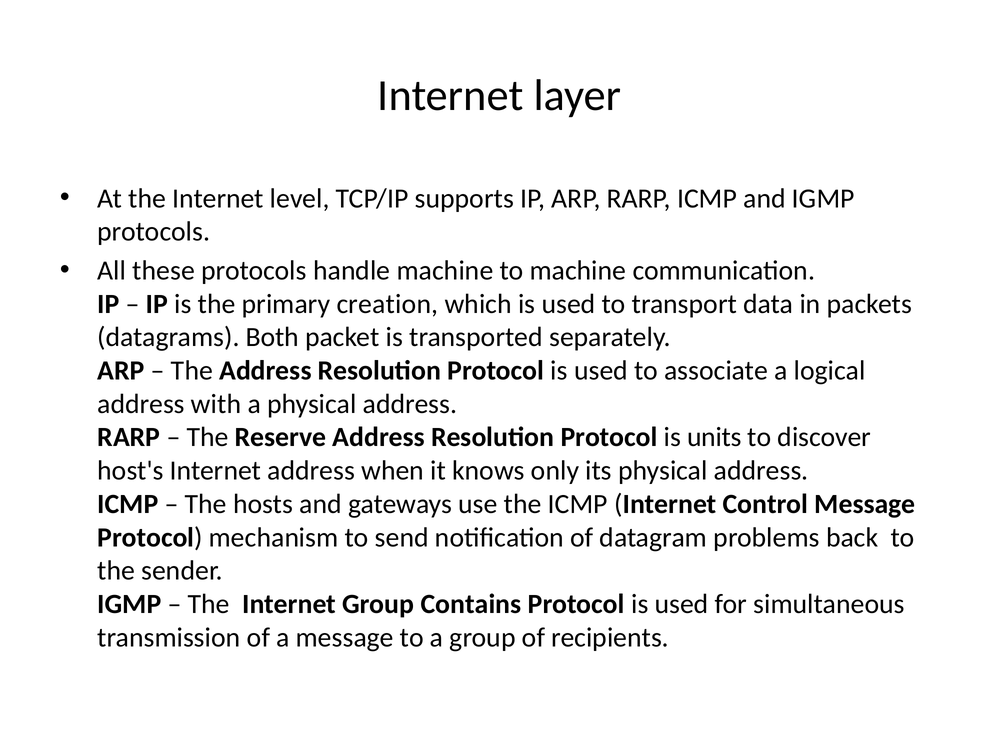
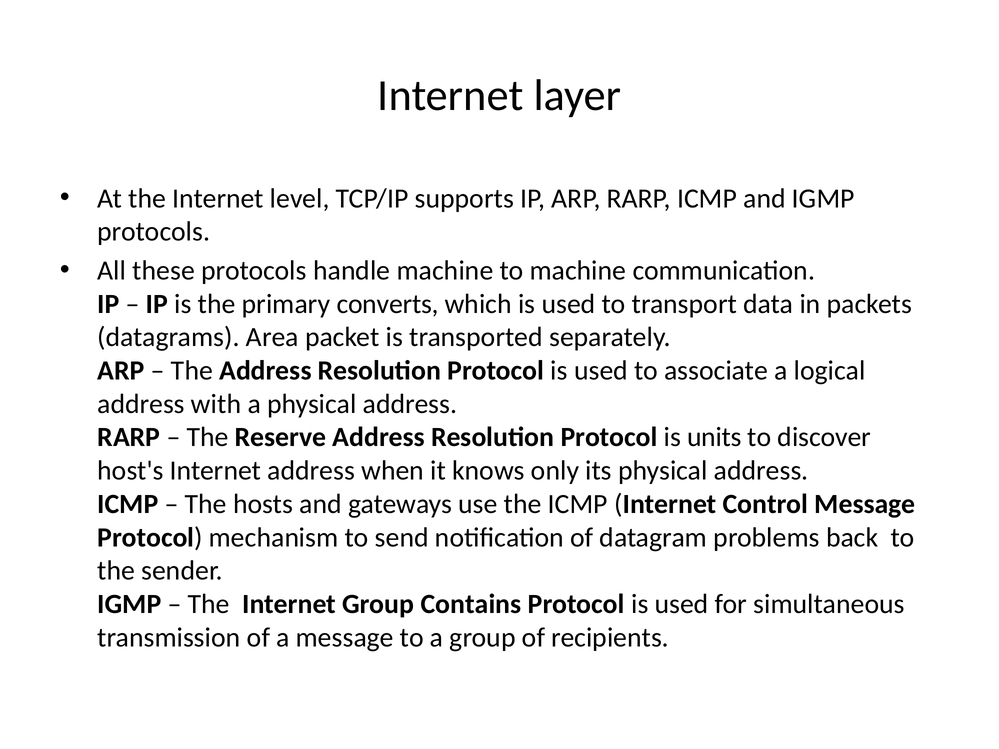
creation: creation -> converts
Both: Both -> Area
